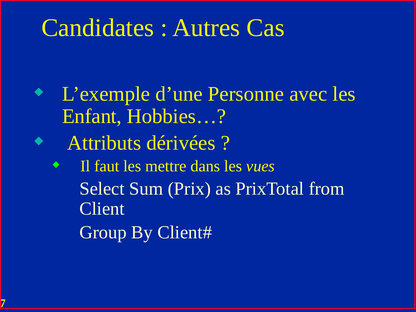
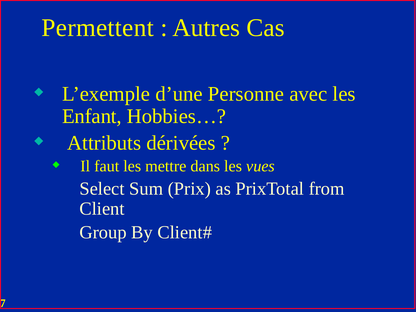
Candidates: Candidates -> Permettent
